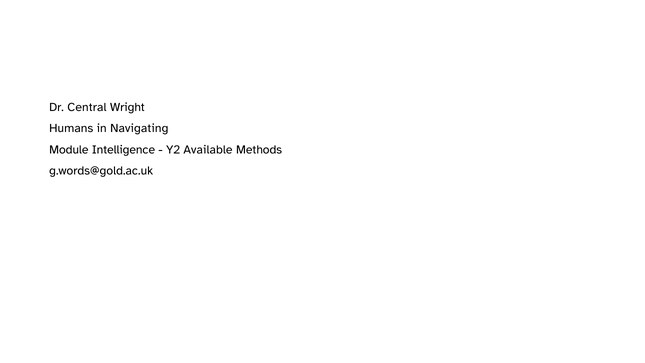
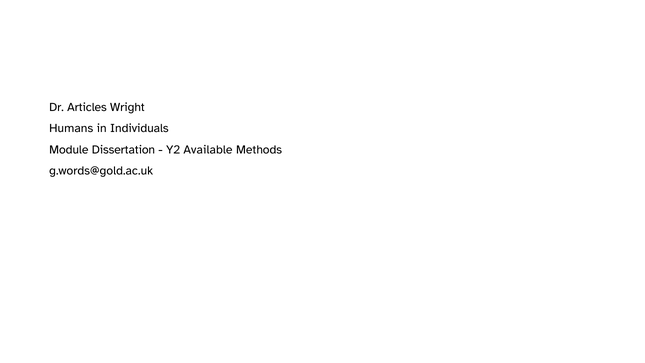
Central: Central -> Articles
Navigating: Navigating -> Individuals
Intelligence: Intelligence -> Dissertation
